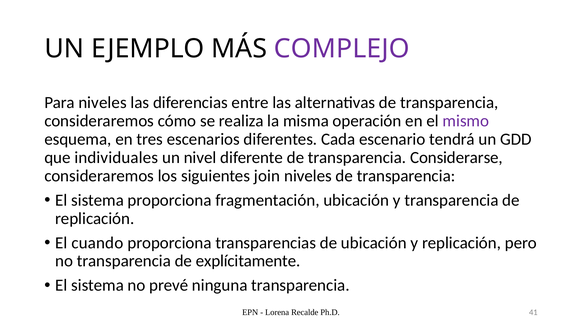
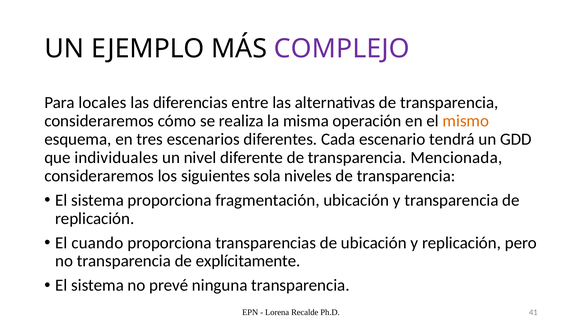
Para niveles: niveles -> locales
mismo colour: purple -> orange
Considerarse: Considerarse -> Mencionada
join: join -> sola
